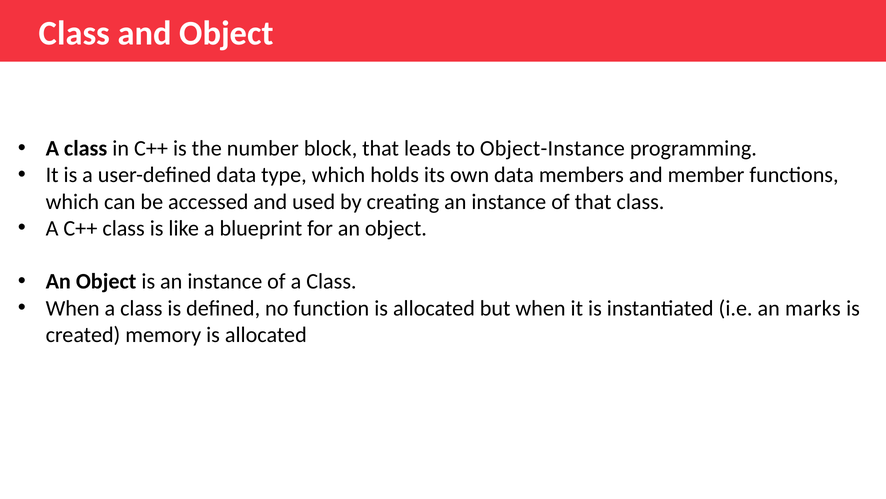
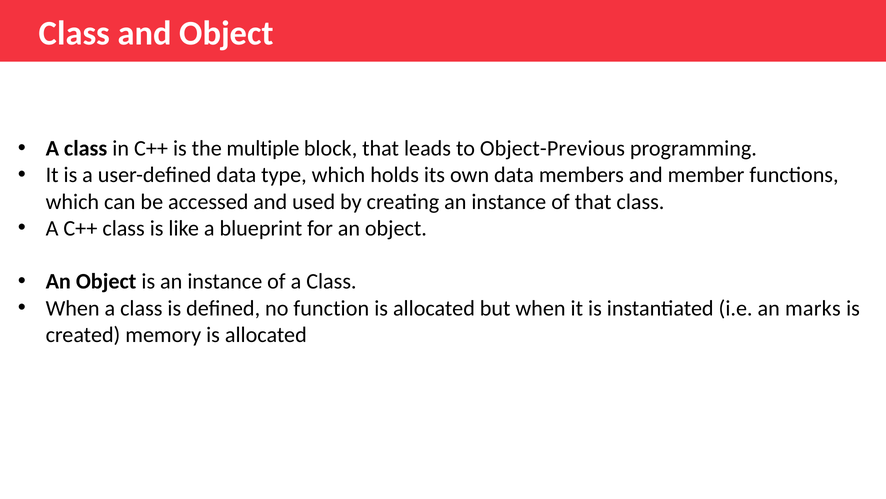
number: number -> multiple
Object-Instance: Object-Instance -> Object-Previous
